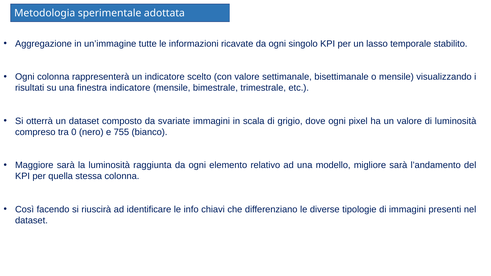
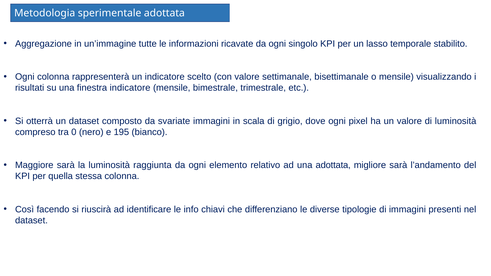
755: 755 -> 195
una modello: modello -> adottata
